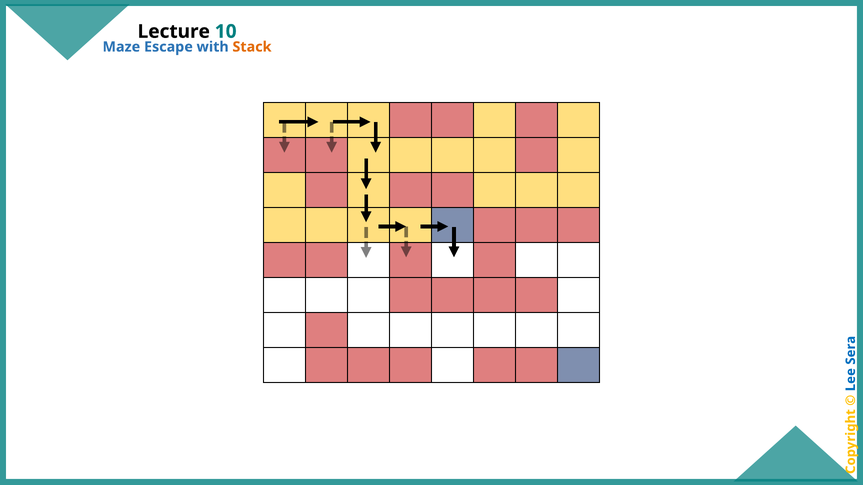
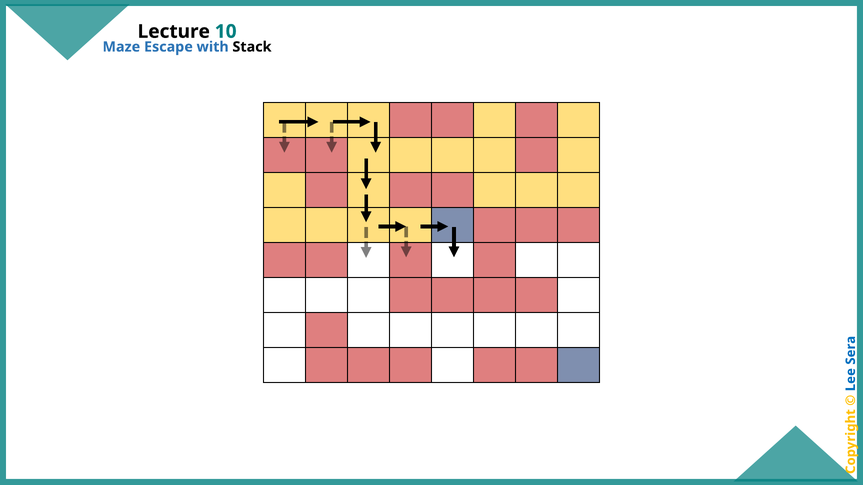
Stack colour: orange -> black
